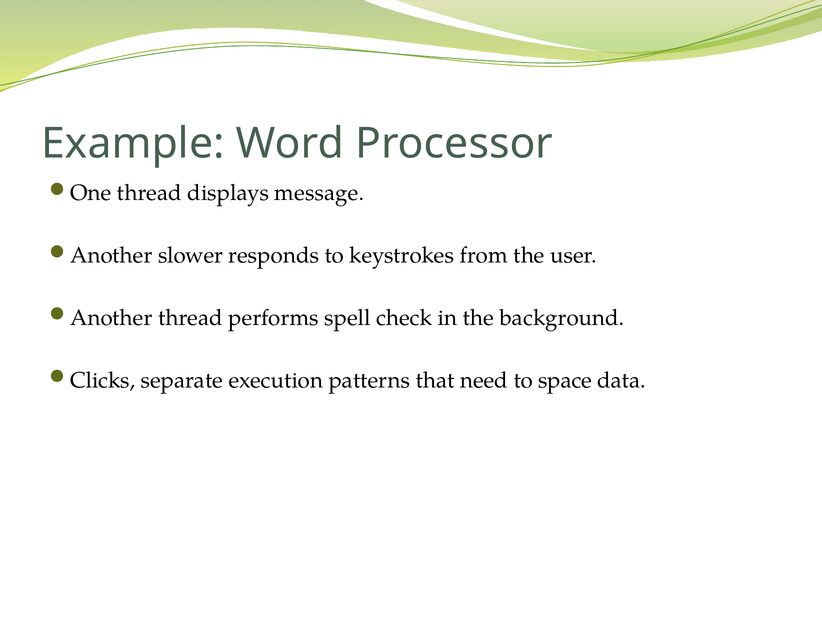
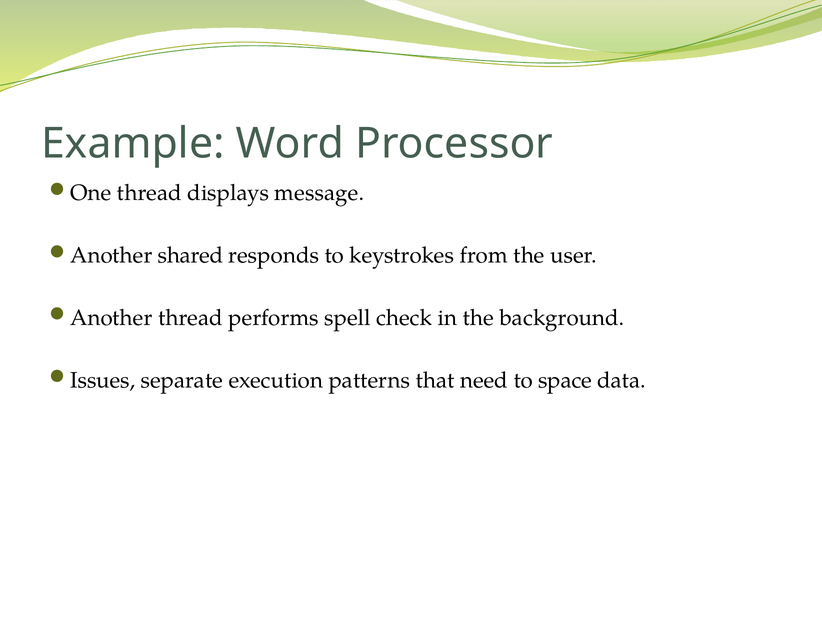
slower: slower -> shared
Clicks: Clicks -> Issues
